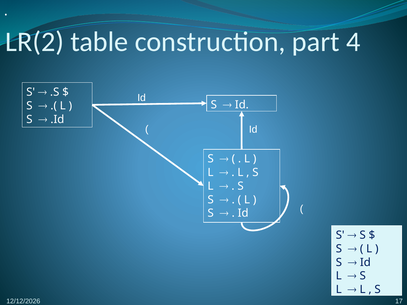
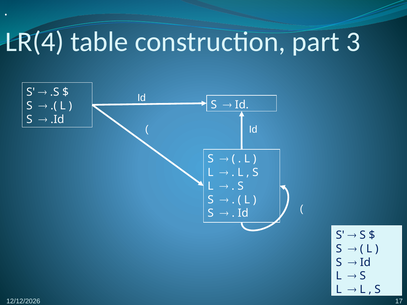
LR(2: LR(2 -> LR(4
4: 4 -> 3
